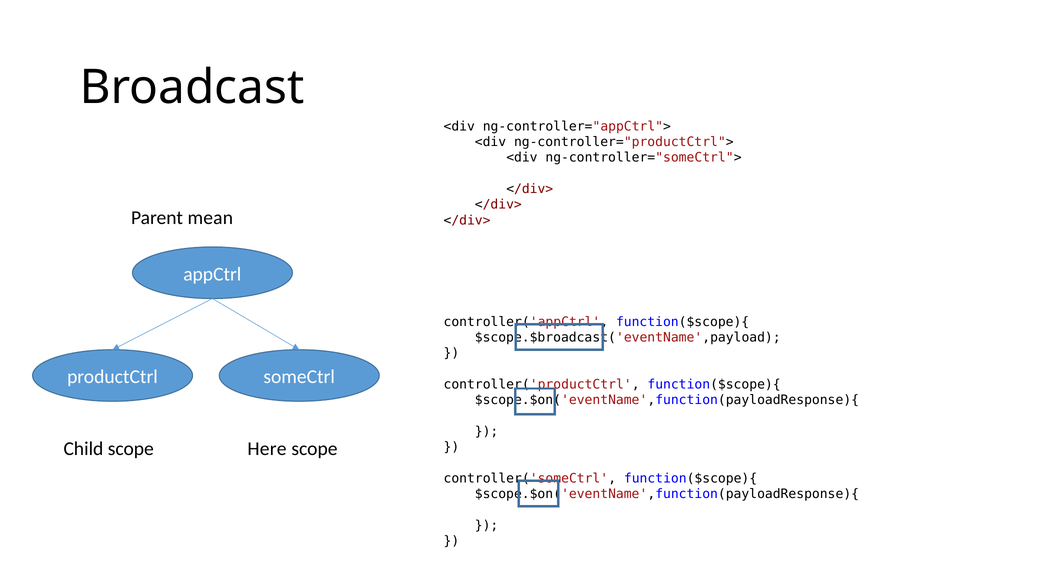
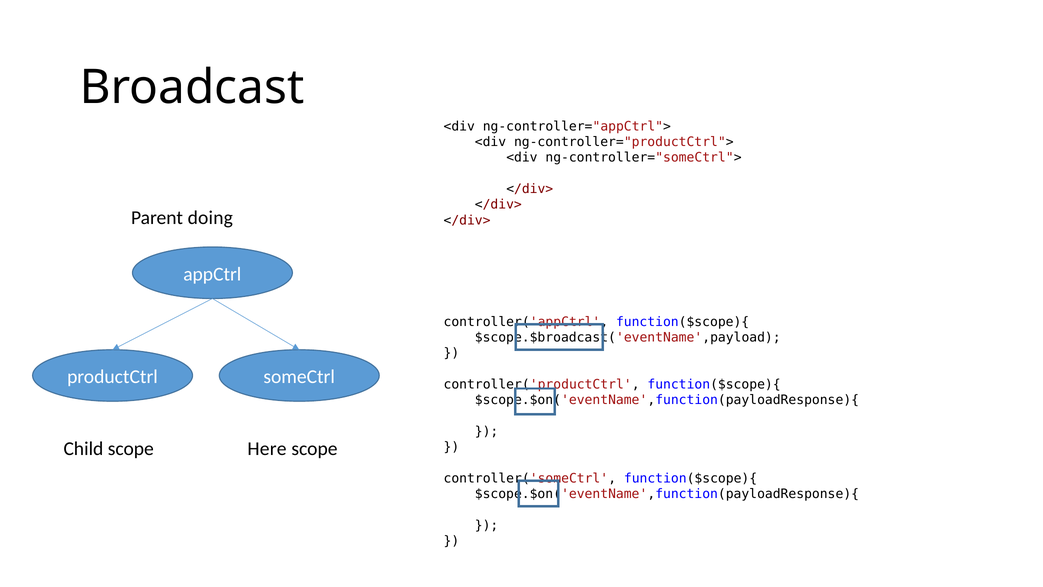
mean: mean -> doing
